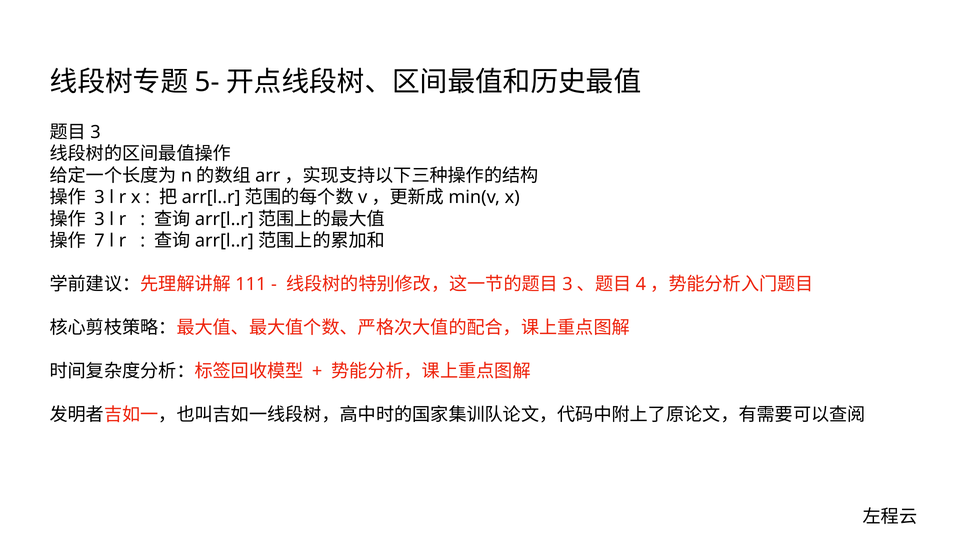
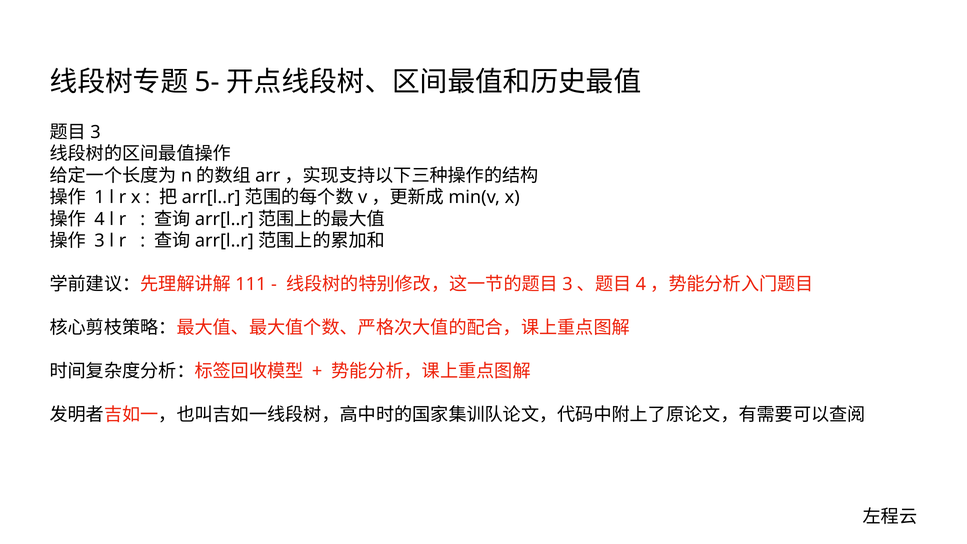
3 at (99, 197): 3 -> 1
3 at (99, 219): 3 -> 4
7 at (99, 241): 7 -> 3
